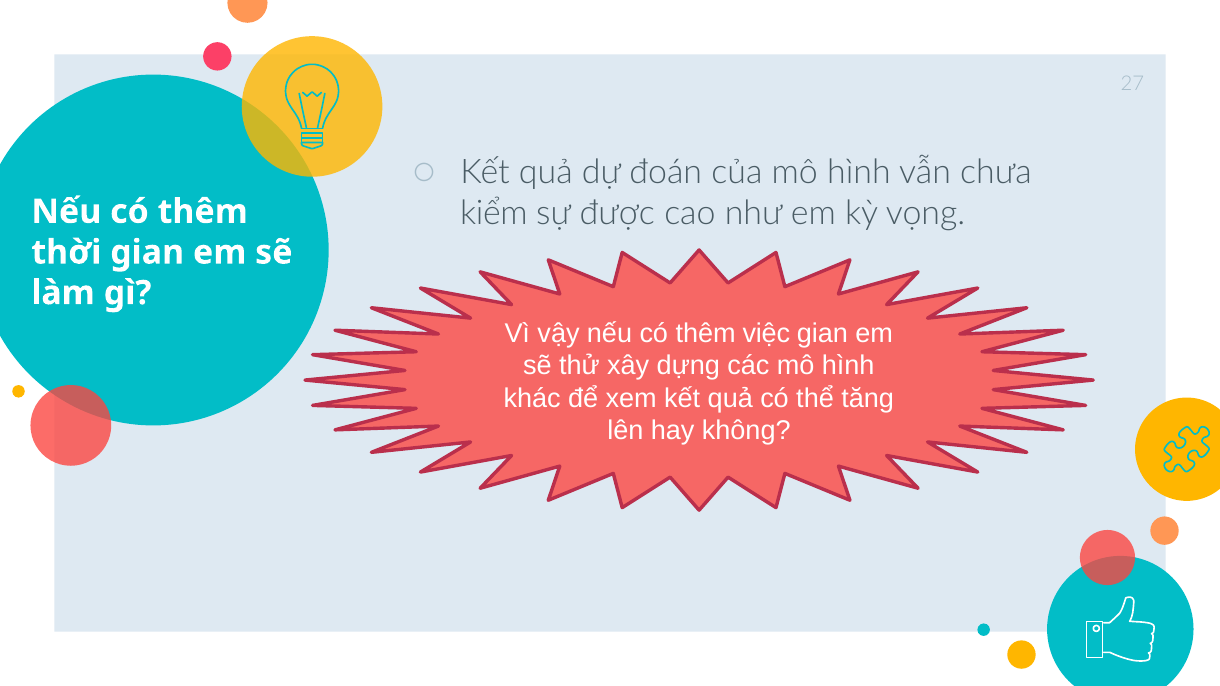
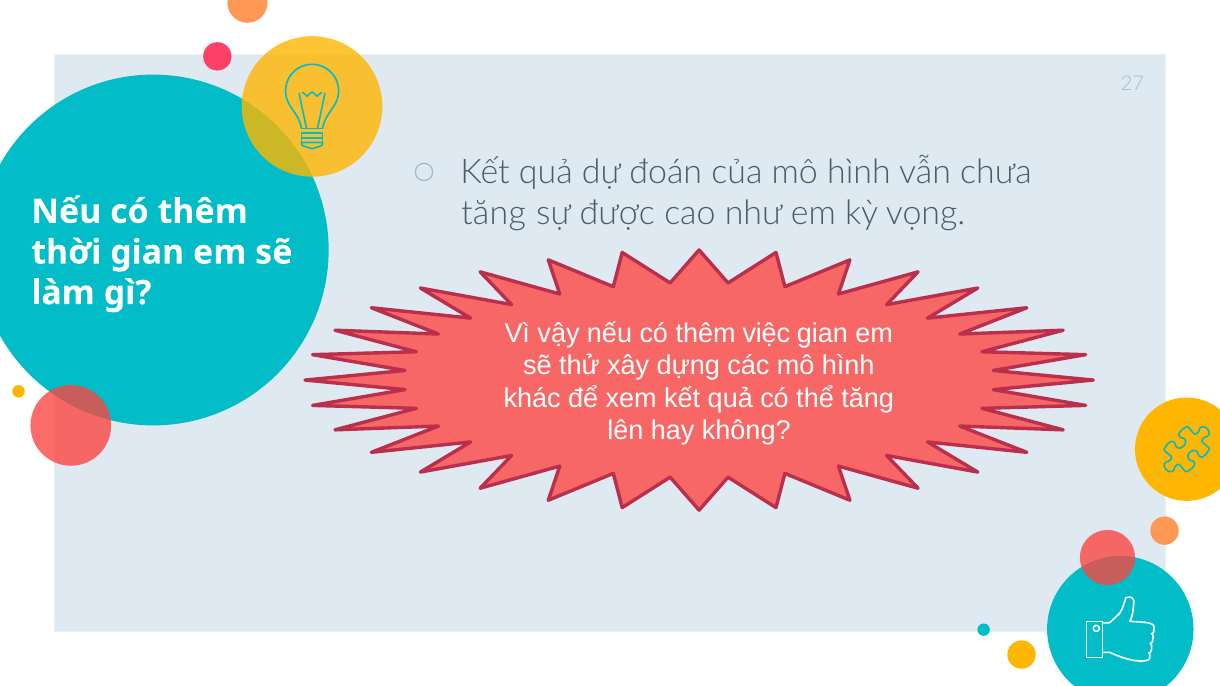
kiểm at (494, 214): kiểm -> tăng
